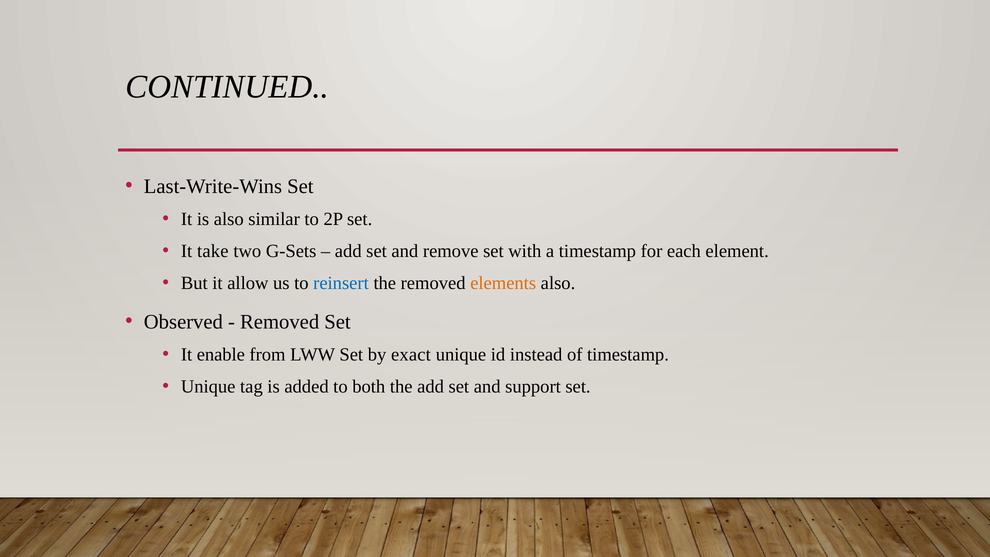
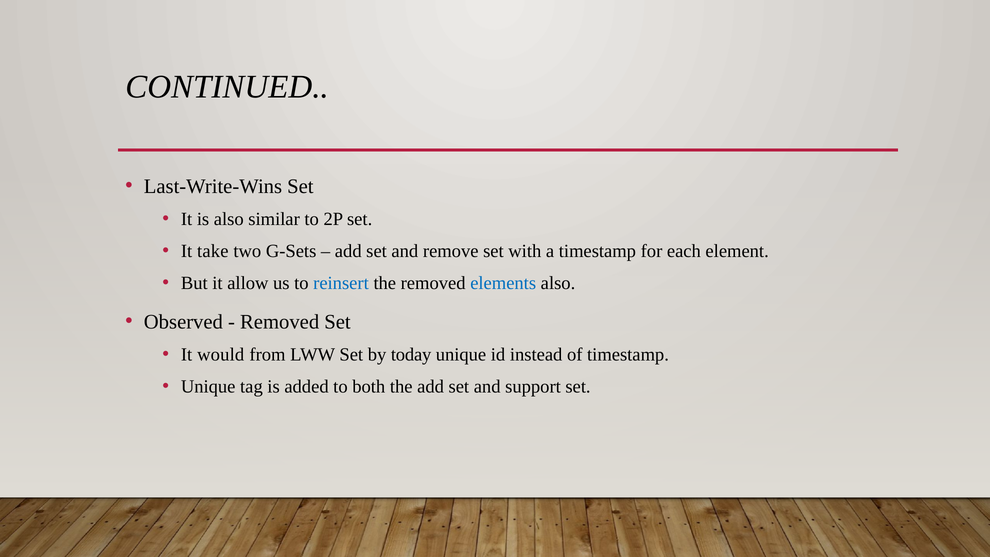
elements colour: orange -> blue
enable: enable -> would
exact: exact -> today
